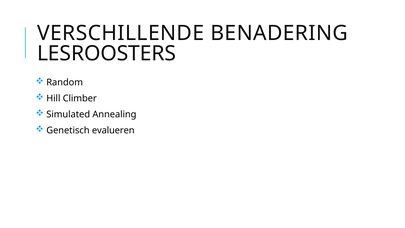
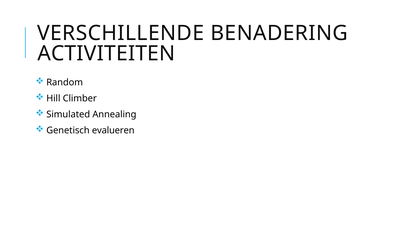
LESROOSTERS: LESROOSTERS -> ACTIVITEITEN
